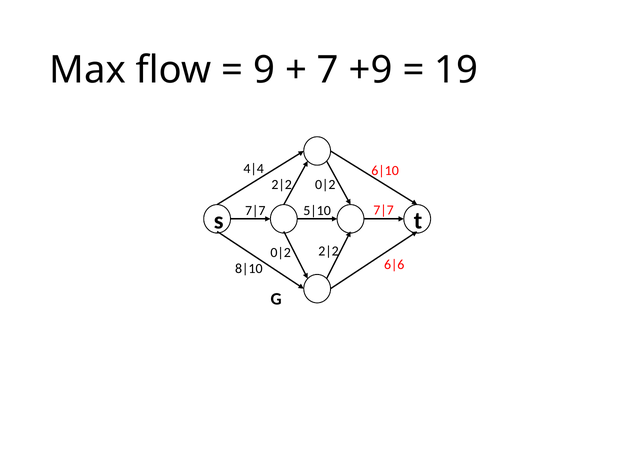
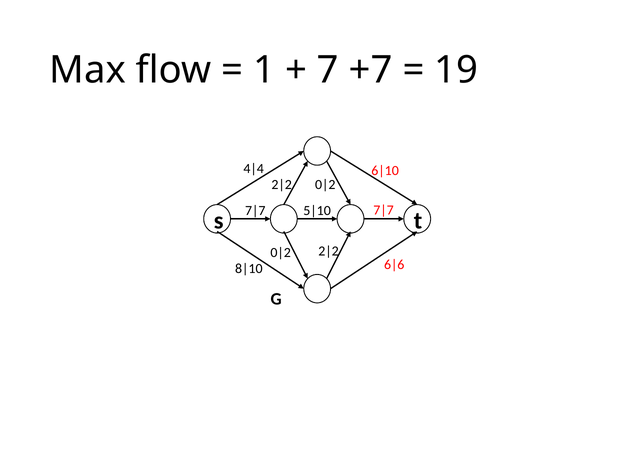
9: 9 -> 1
+9: +9 -> +7
